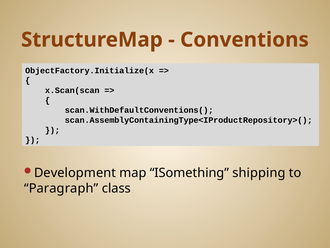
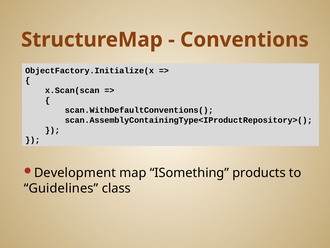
shipping: shipping -> products
Paragraph: Paragraph -> Guidelines
